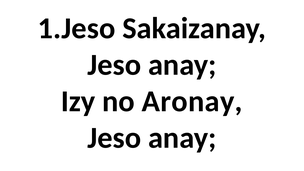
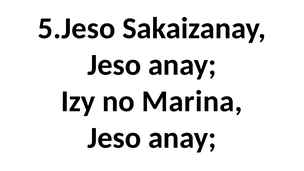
1.Jeso: 1.Jeso -> 5.Jeso
Aronay: Aronay -> Marina
